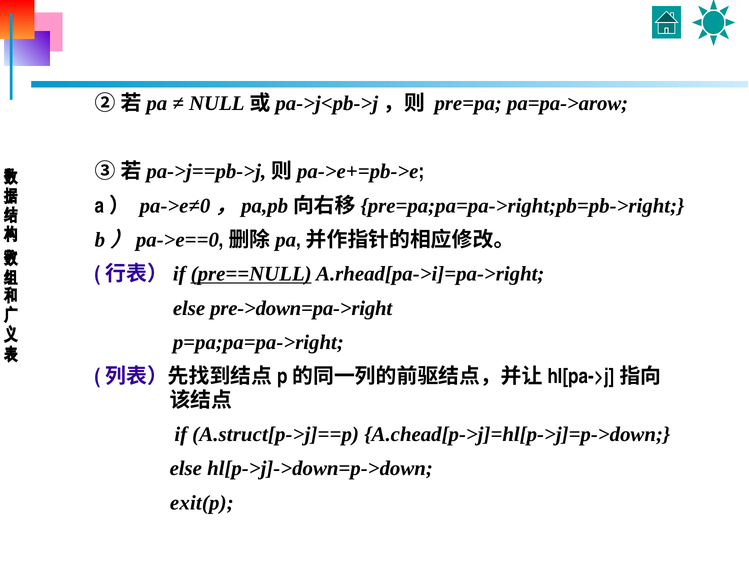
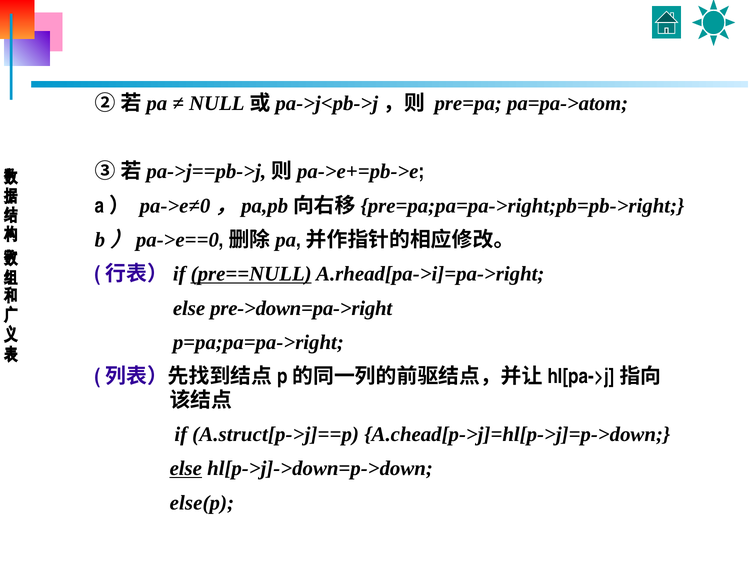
pa=pa->arow: pa=pa->arow -> pa=pa->atom
else at (186, 468) underline: none -> present
exit(p: exit(p -> else(p
